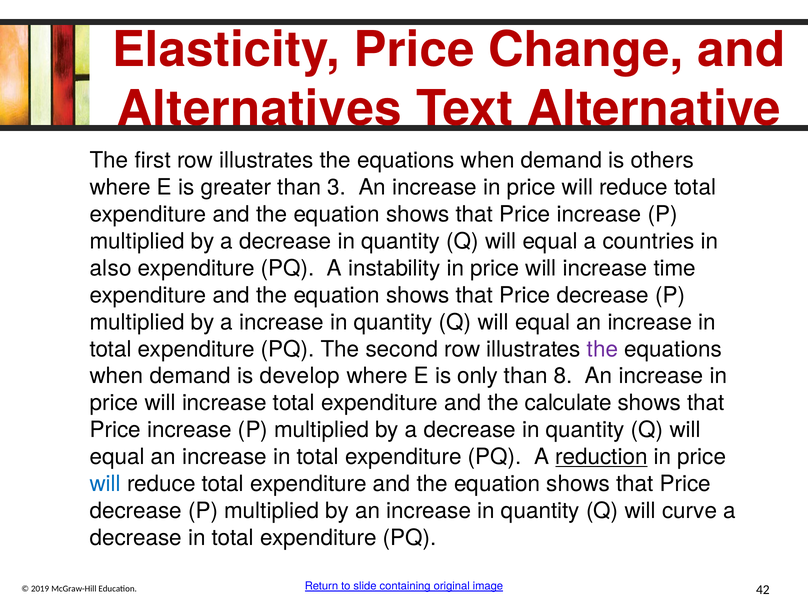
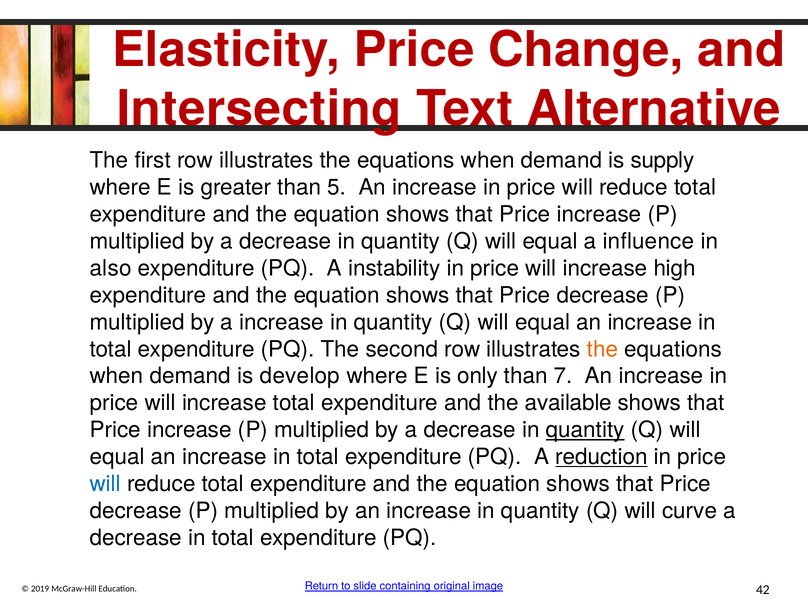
Alternatives: Alternatives -> Intersecting
others: others -> supply
3: 3 -> 5
countries: countries -> influence
time: time -> high
the at (603, 349) colour: purple -> orange
8: 8 -> 7
calculate: calculate -> available
quantity at (585, 430) underline: none -> present
